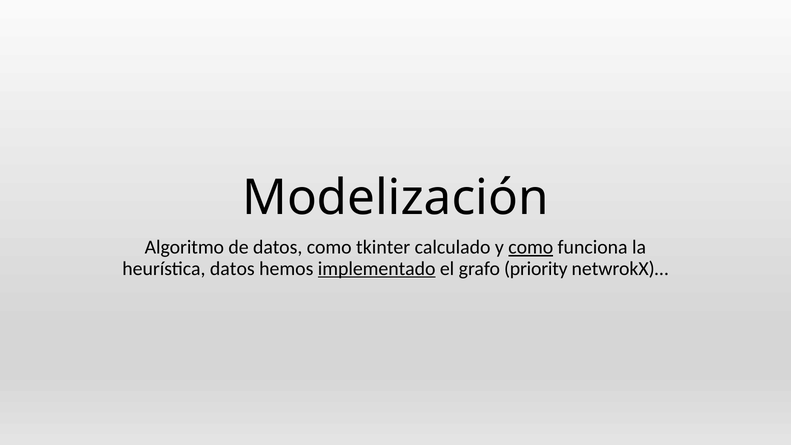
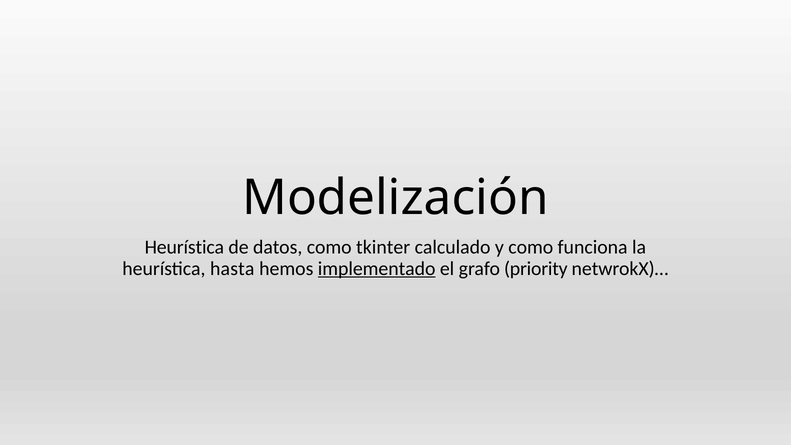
Algoritmo at (184, 247): Algoritmo -> Heurística
como at (531, 247) underline: present -> none
heurística datos: datos -> hasta
